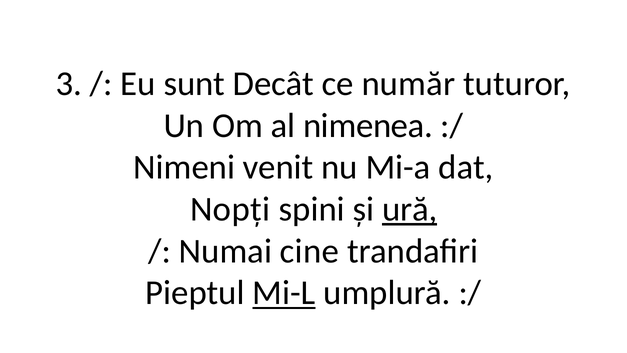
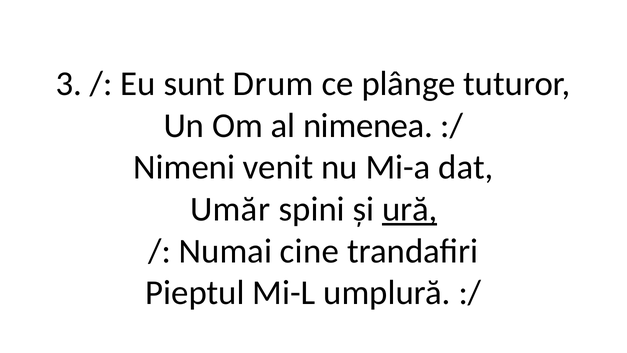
Decât: Decât -> Drum
număr: număr -> plânge
Nopți: Nopți -> Umăr
Mi-L underline: present -> none
